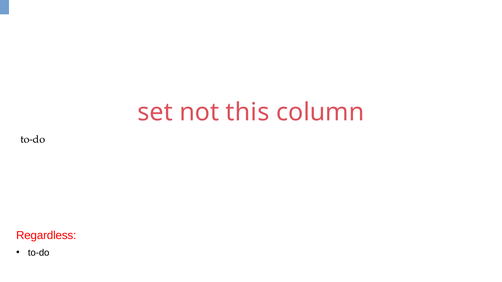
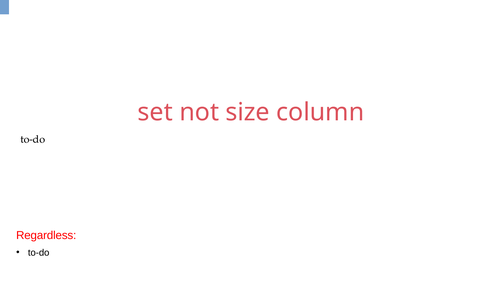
this: this -> size
